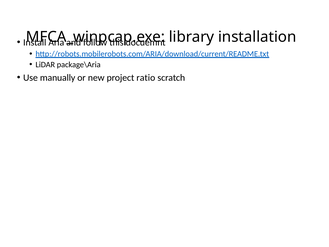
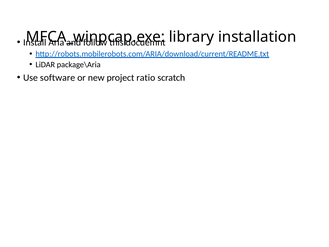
manually: manually -> software
